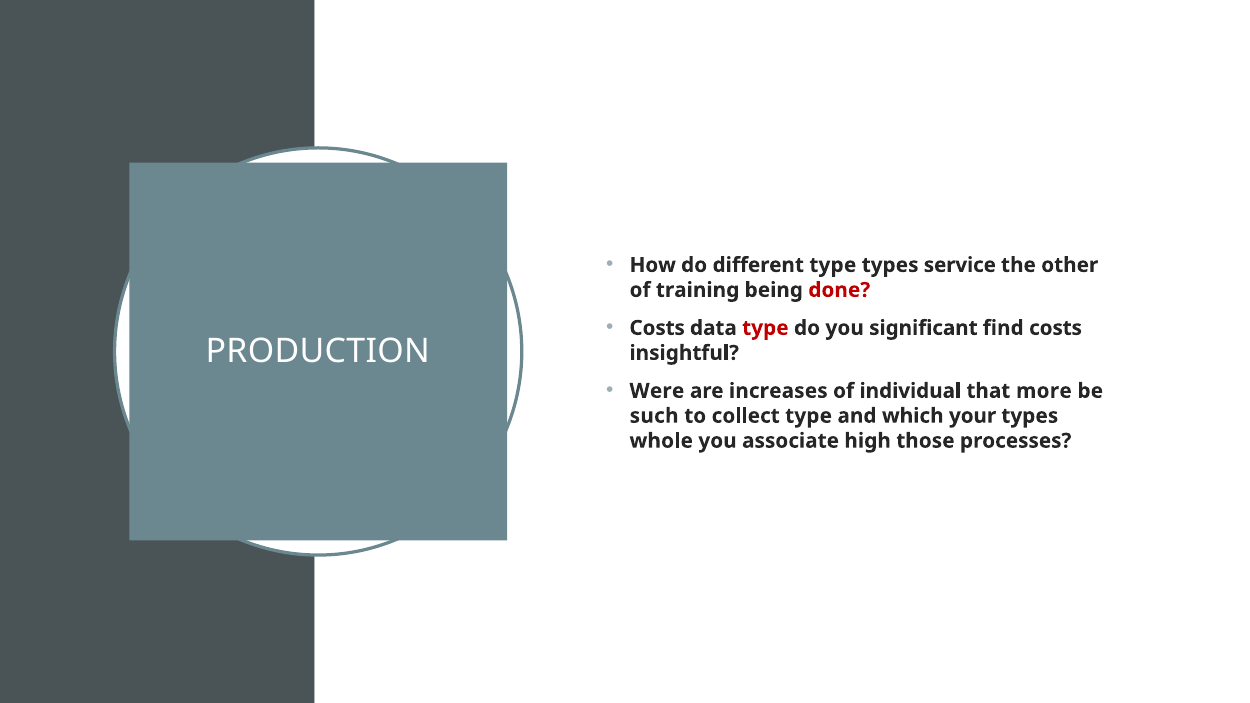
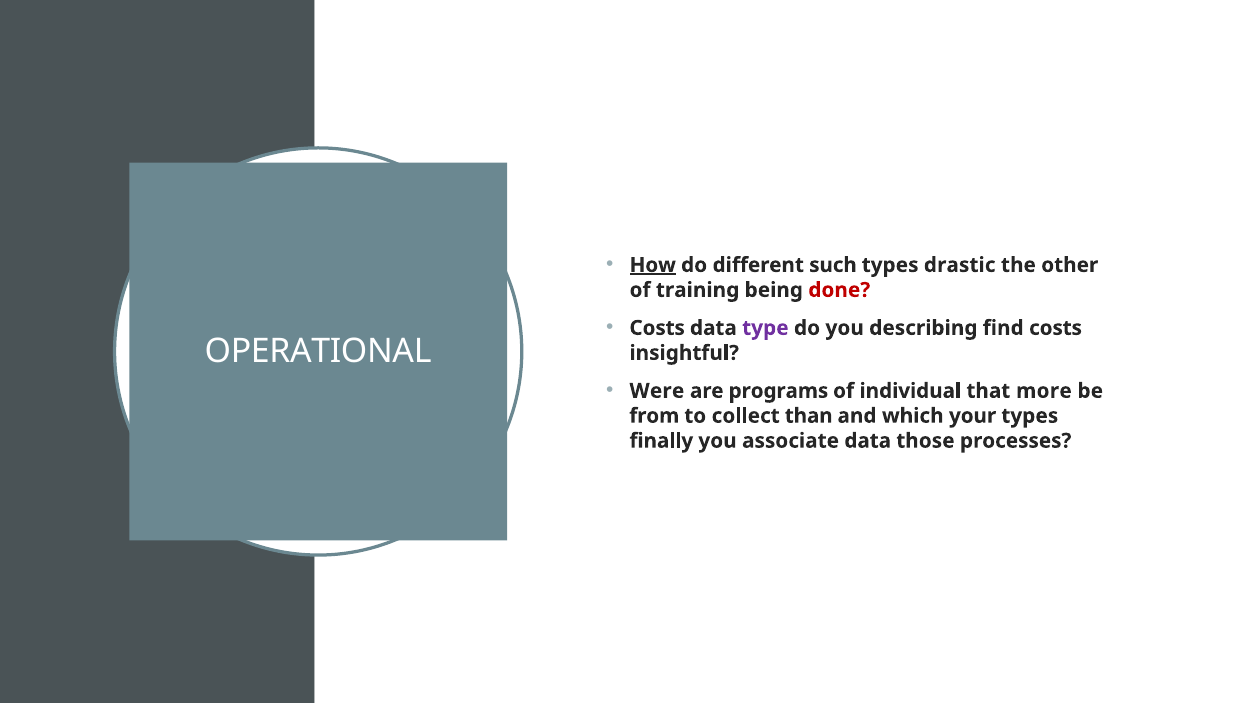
How underline: none -> present
different type: type -> such
service: service -> drastic
type at (765, 328) colour: red -> purple
significant: significant -> describing
PRODUCTION: PRODUCTION -> OPERATIONAL
increases: increases -> programs
such: such -> from
collect type: type -> than
whole: whole -> finally
associate high: high -> data
